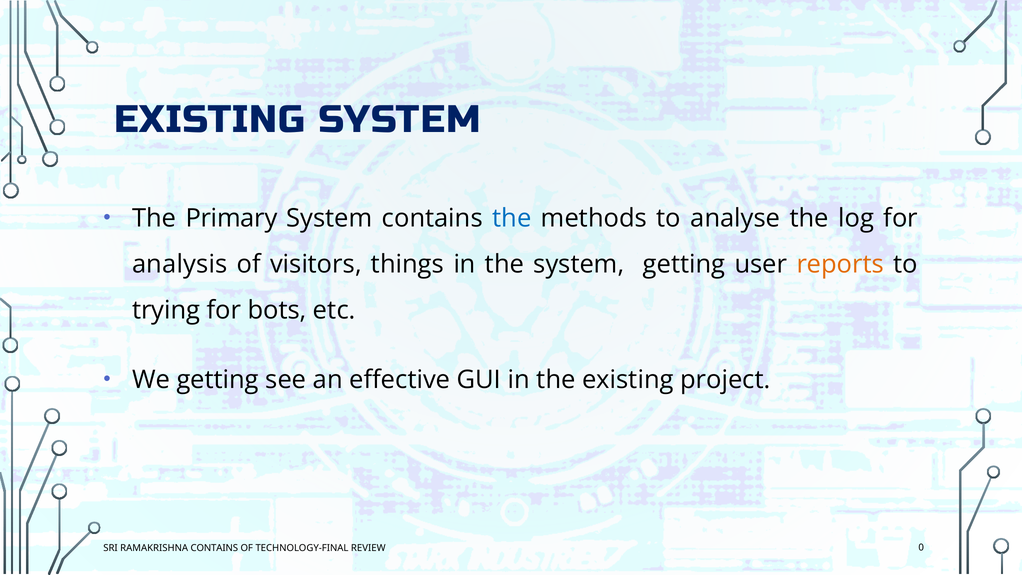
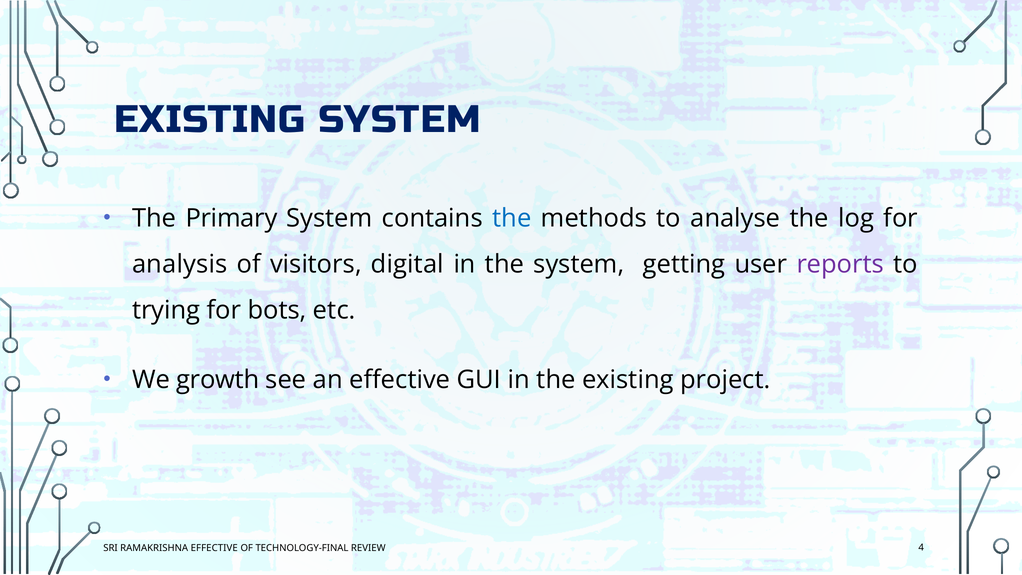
things: things -> digital
reports colour: orange -> purple
We getting: getting -> growth
RAMAKRISHNA CONTAINS: CONTAINS -> EFFECTIVE
0: 0 -> 4
